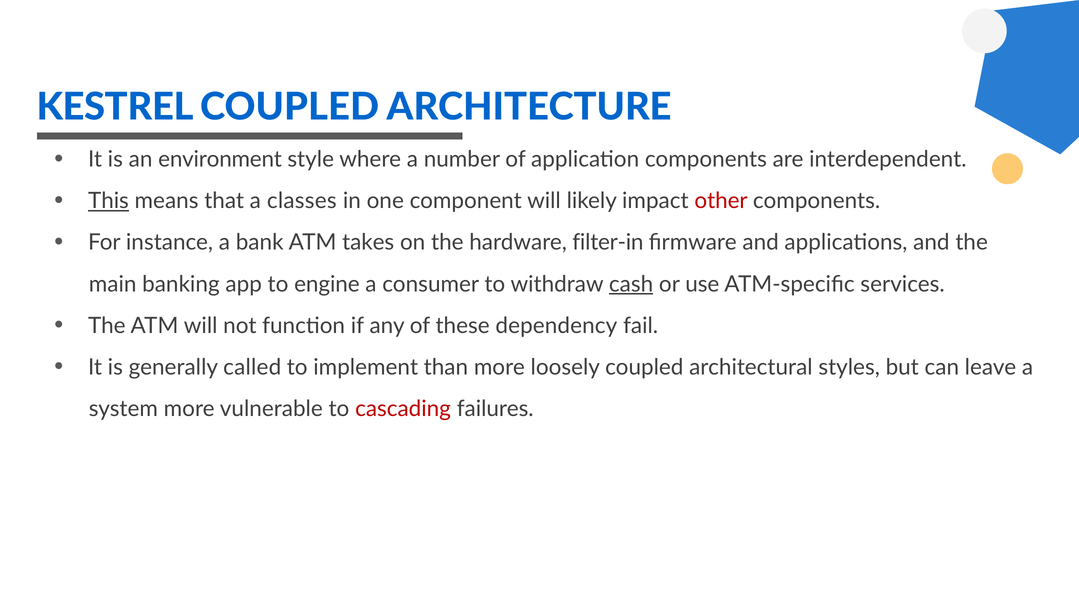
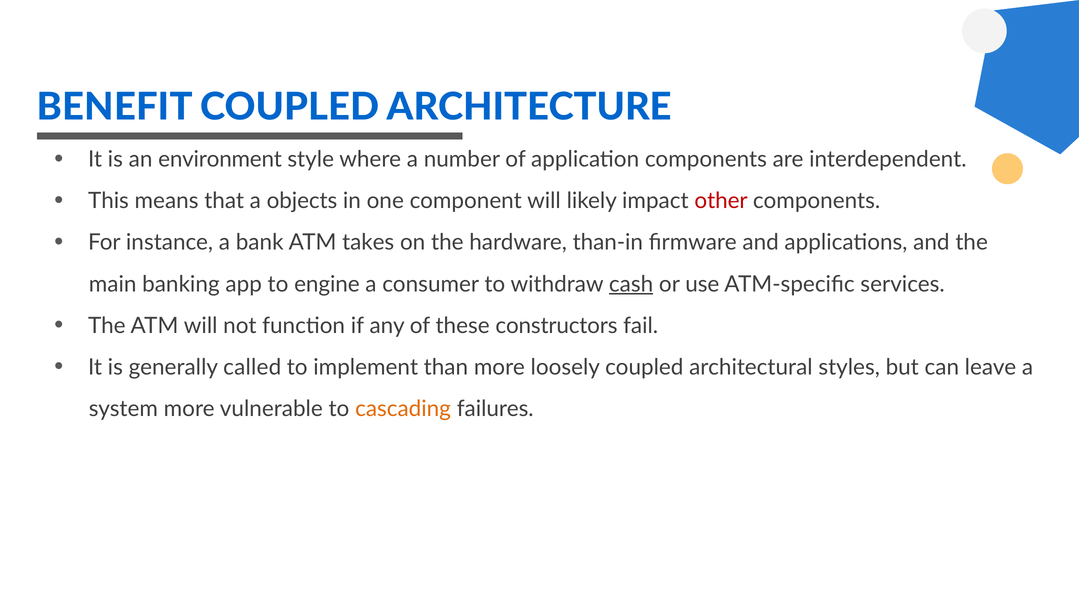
KESTREL: KESTREL -> BENEFIT
This underline: present -> none
classes: classes -> objects
filter-in: filter-in -> than-in
dependency: dependency -> constructors
cascading colour: red -> orange
